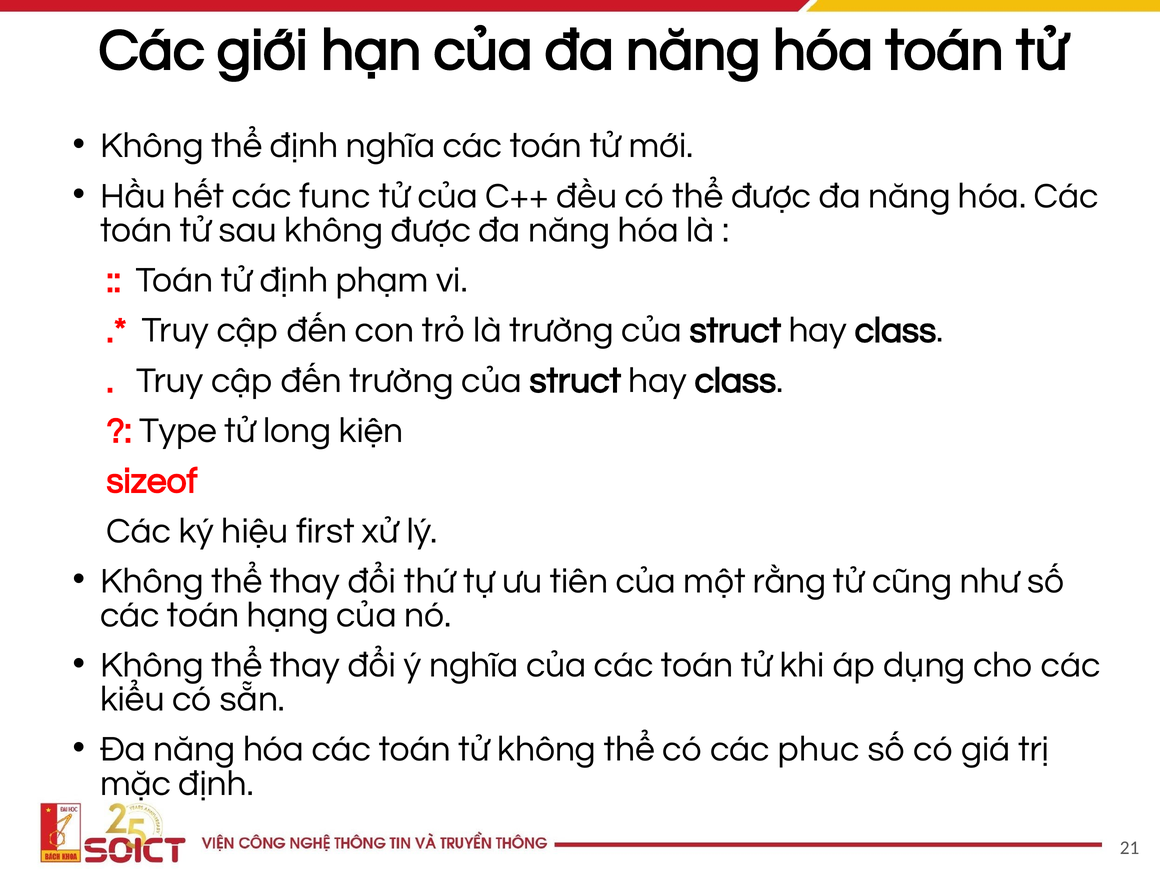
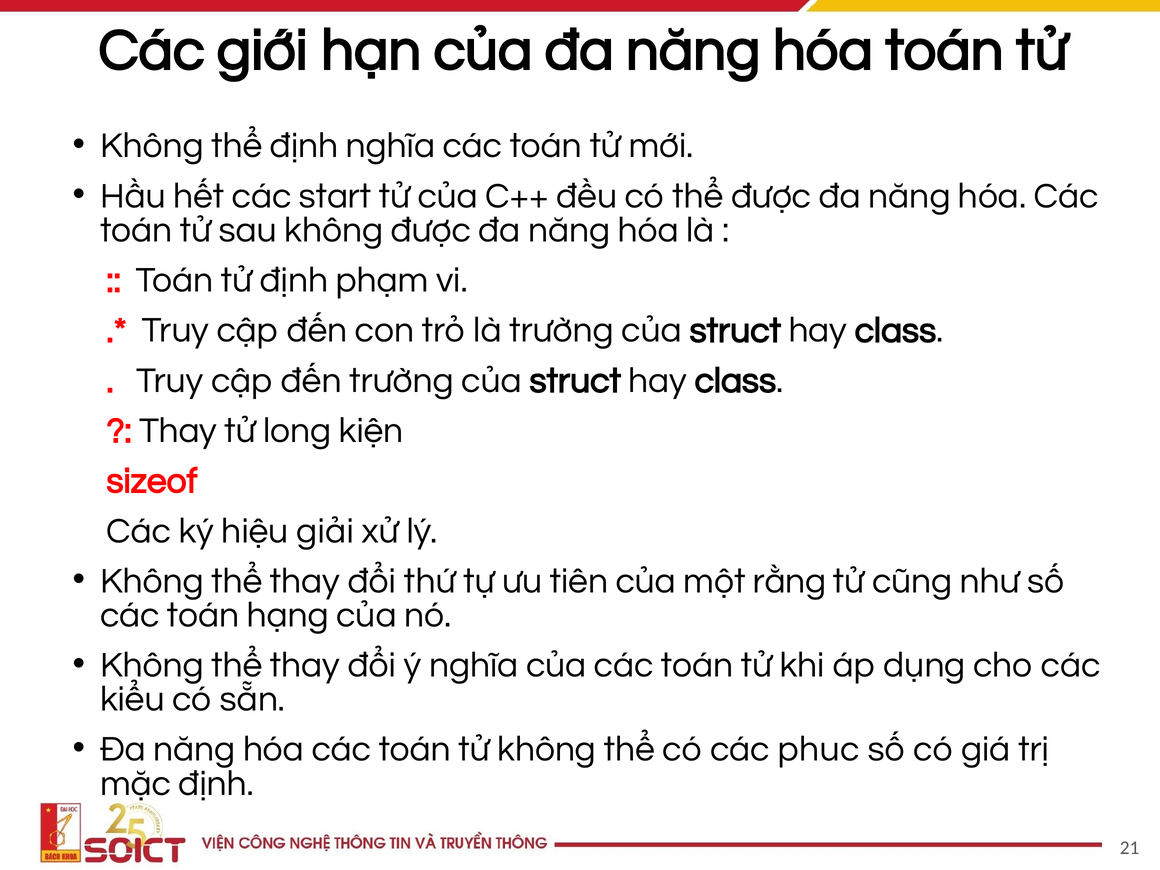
func: func -> start
Type at (178, 431): Type -> Thay
first: first -> giải
